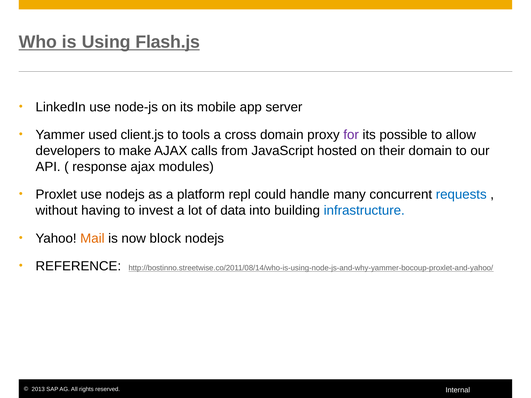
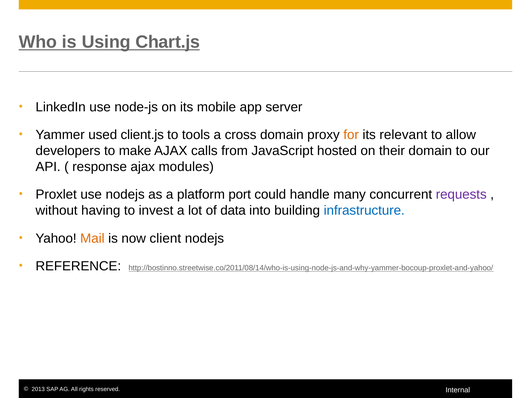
Flash.js: Flash.js -> Chart.js
for colour: purple -> orange
possible: possible -> relevant
repl: repl -> port
requests colour: blue -> purple
block: block -> client
